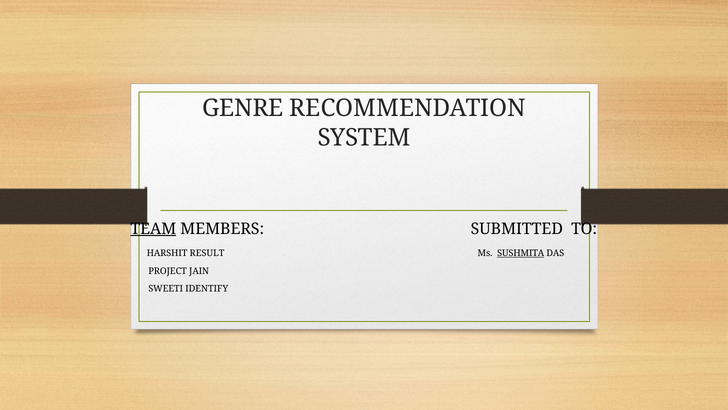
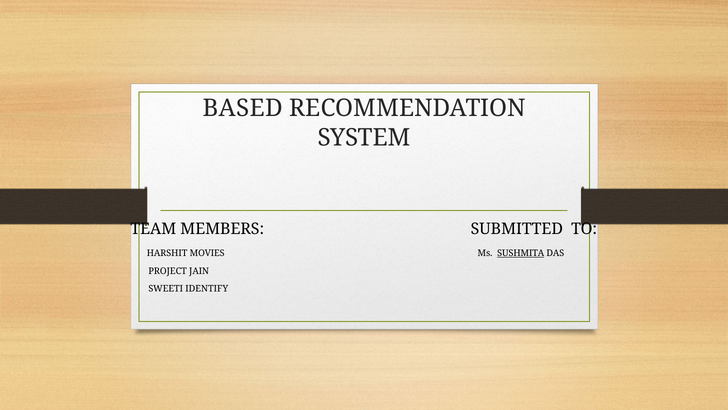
GENRE: GENRE -> BASED
TEAM underline: present -> none
RESULT: RESULT -> MOVIES
